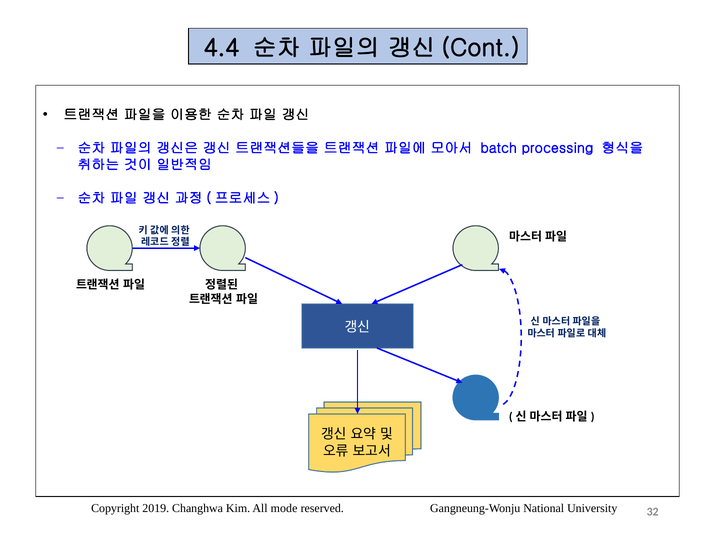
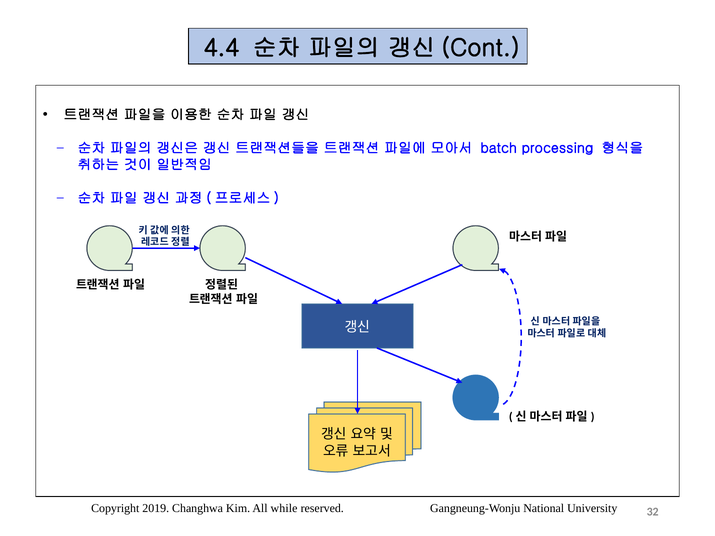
mode: mode -> while
